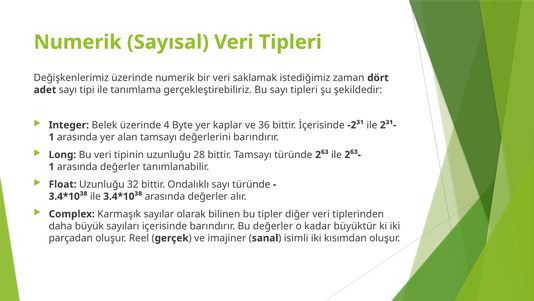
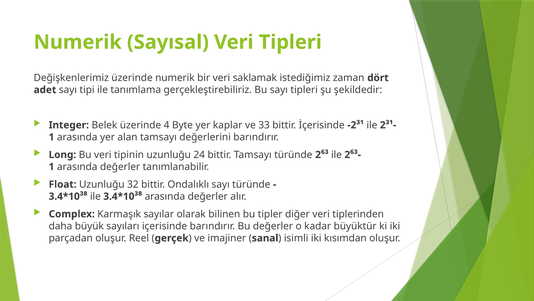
36: 36 -> 33
28: 28 -> 24
